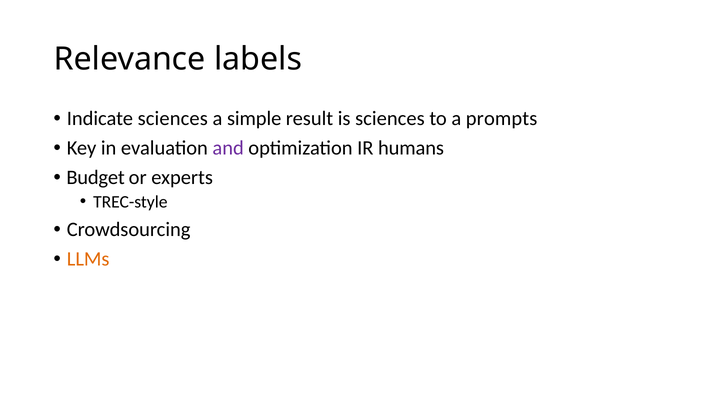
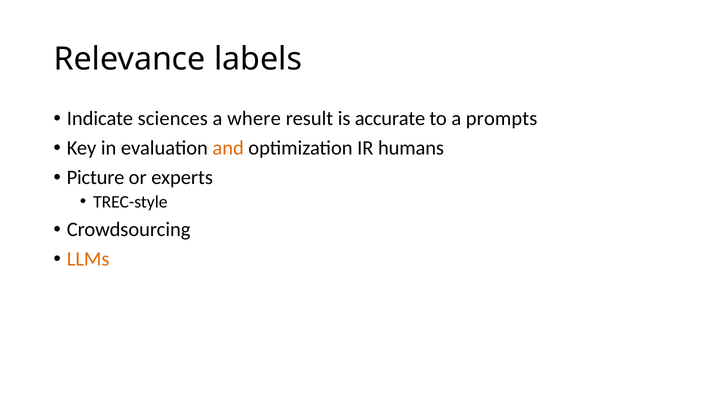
simple: simple -> where
is sciences: sciences -> accurate
and colour: purple -> orange
Budget: Budget -> Picture
